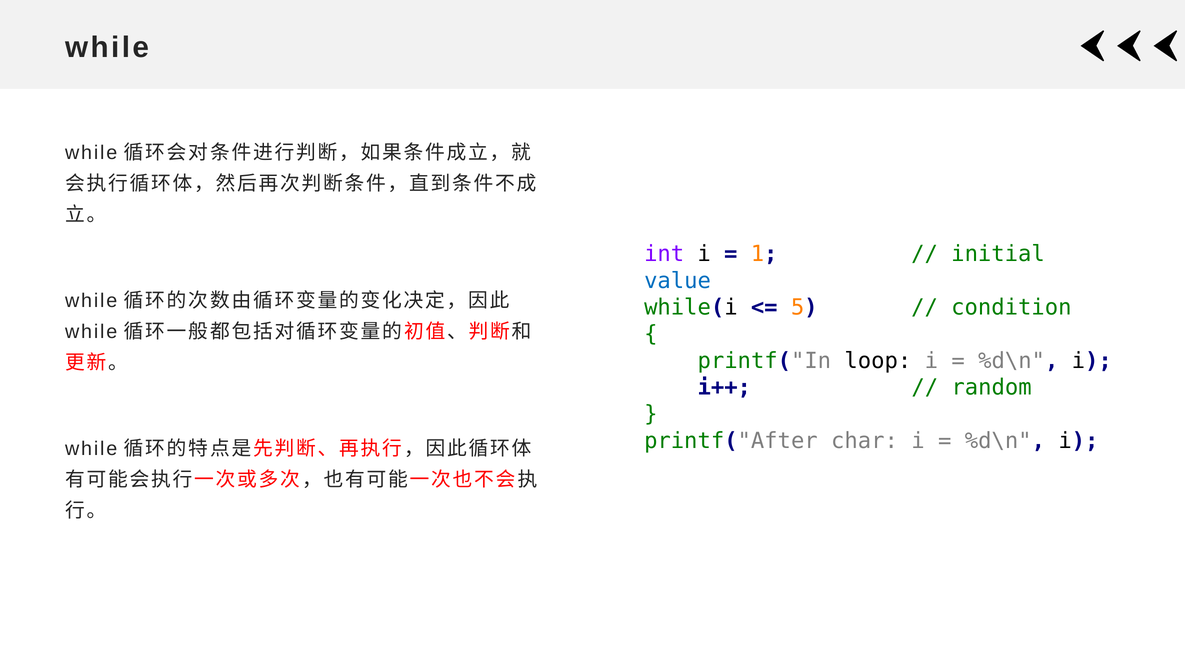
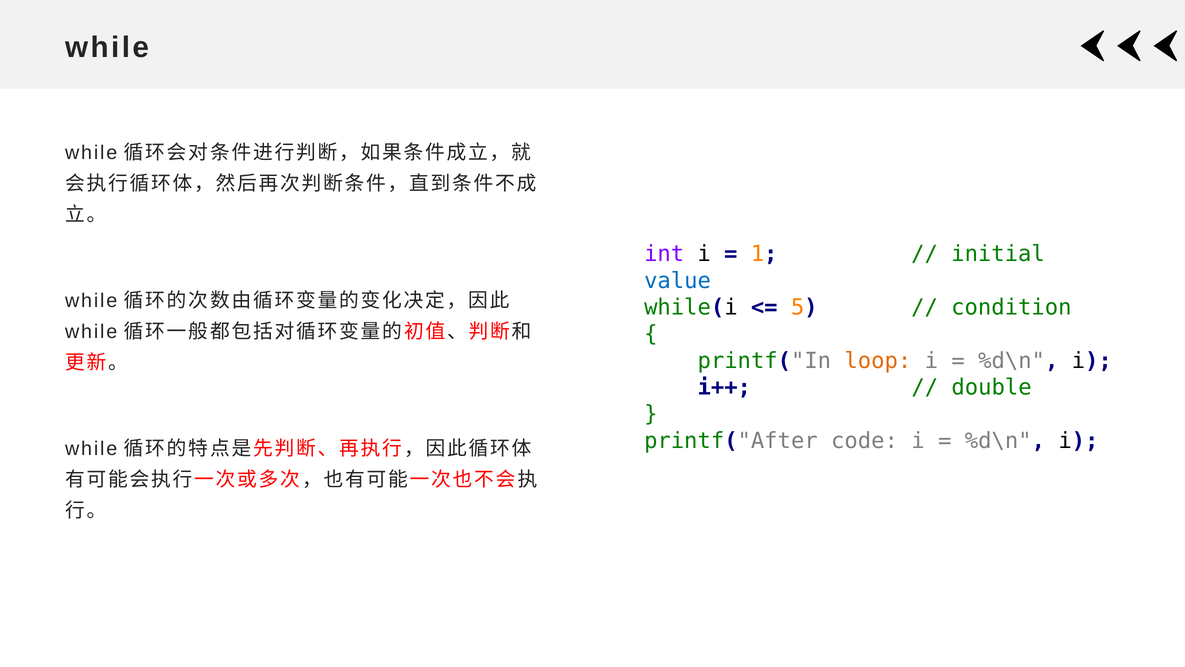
loop colour: black -> orange
random: random -> double
char: char -> code
